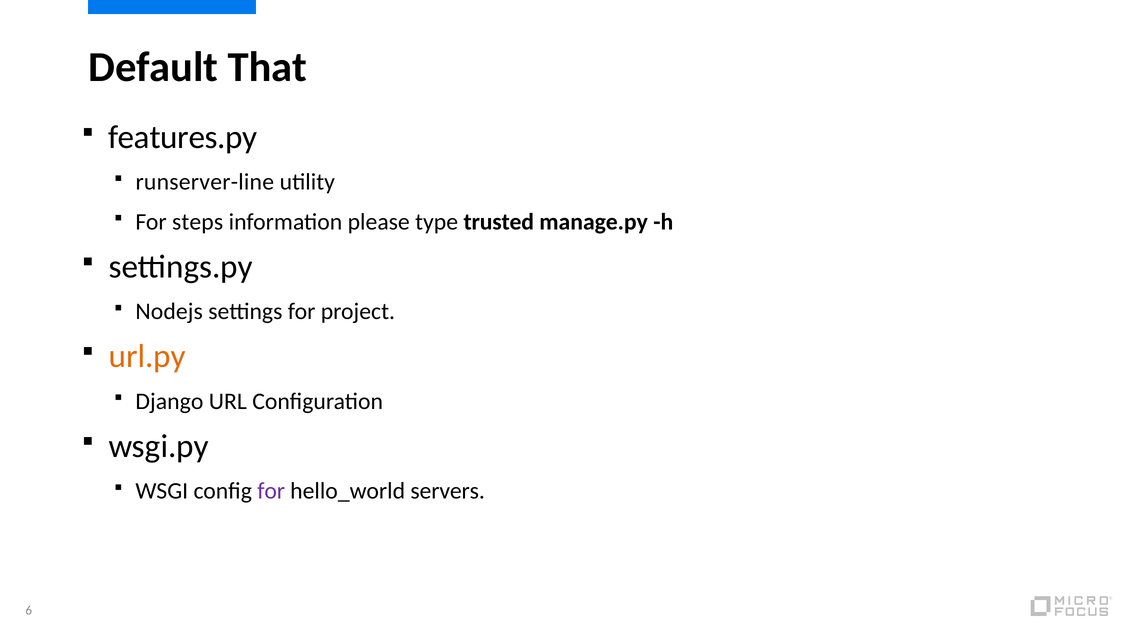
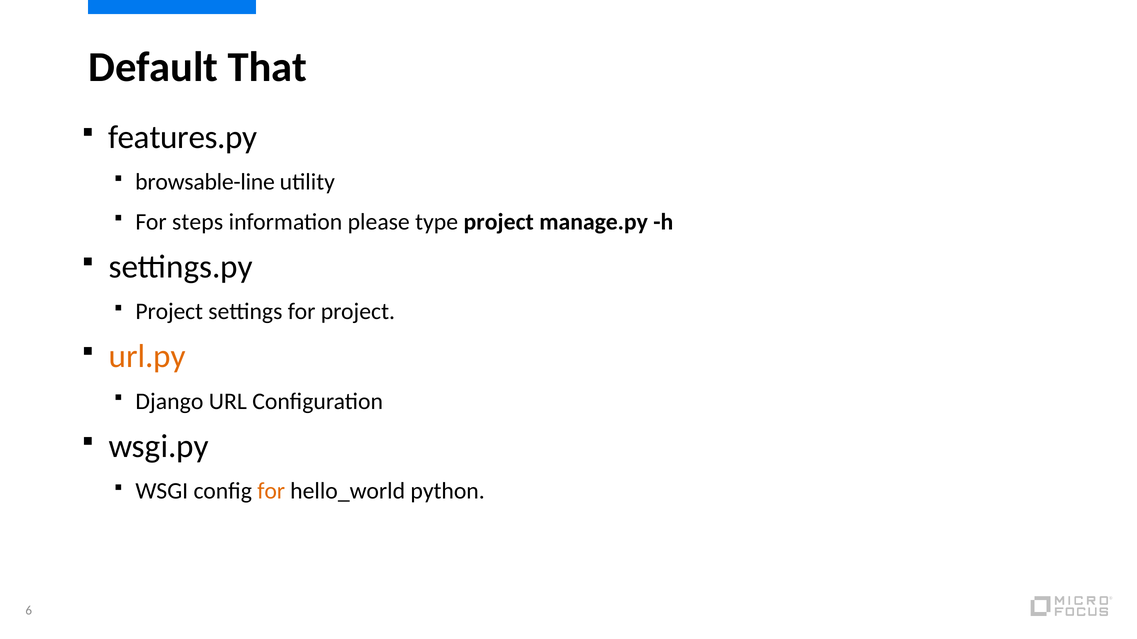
runserver-line: runserver-line -> browsable-line
type trusted: trusted -> project
Nodejs at (169, 312): Nodejs -> Project
for at (271, 491) colour: purple -> orange
servers: servers -> python
